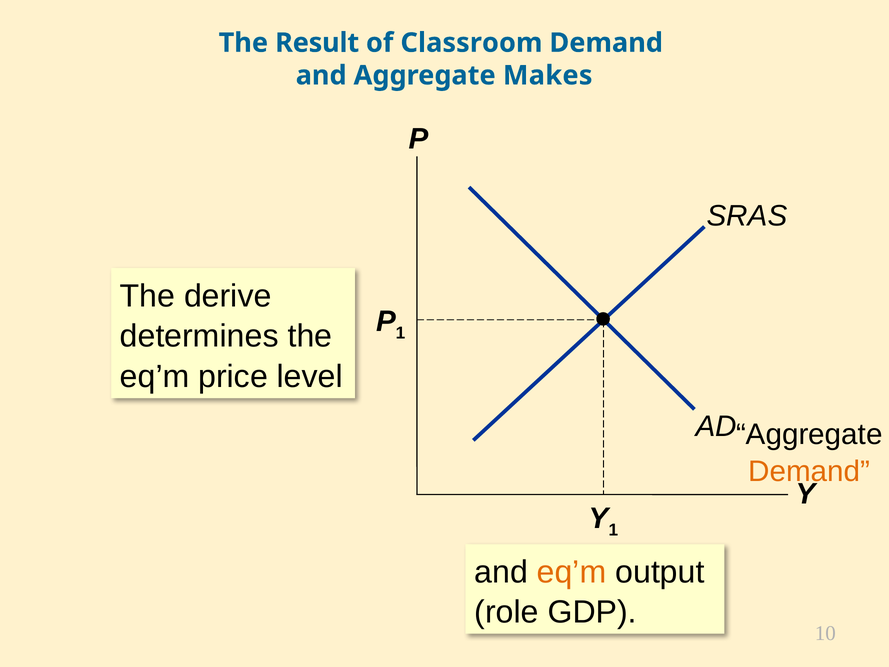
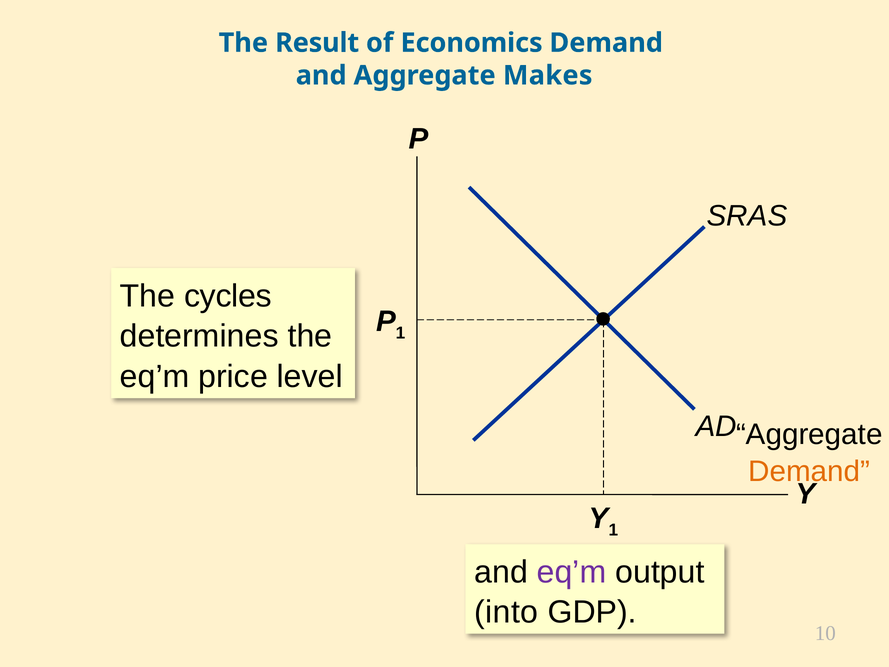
Classroom: Classroom -> Economics
derive: derive -> cycles
eq’m at (572, 572) colour: orange -> purple
role: role -> into
